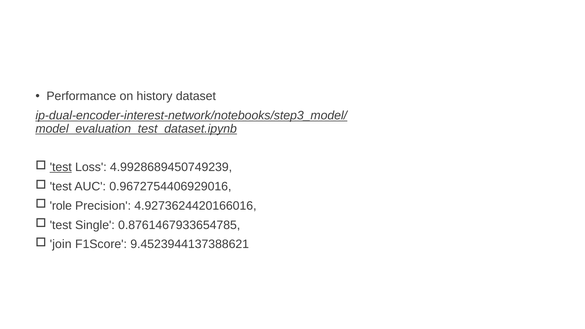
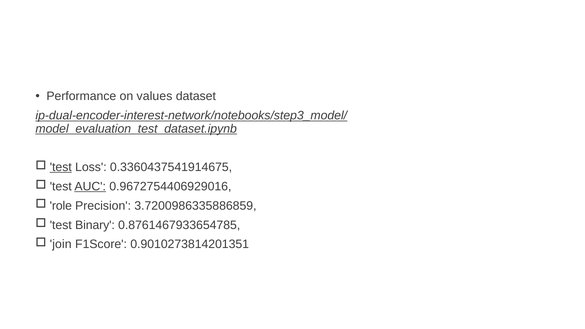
history: history -> values
4.9928689450749239: 4.9928689450749239 -> 0.3360437541914675
AUC underline: none -> present
4.9273624420166016: 4.9273624420166016 -> 3.7200986335886859
Single: Single -> Binary
9.4523944137388621: 9.4523944137388621 -> 0.9010273814201351
